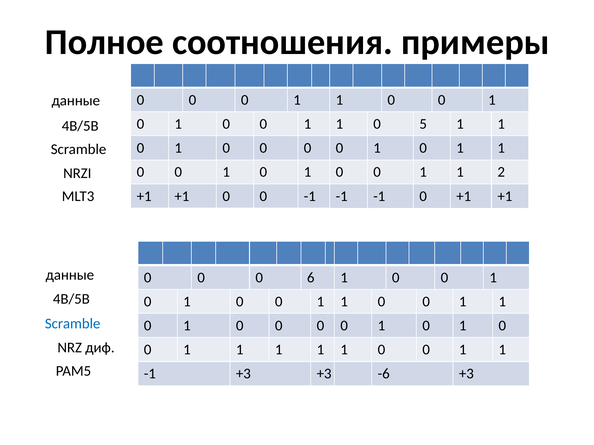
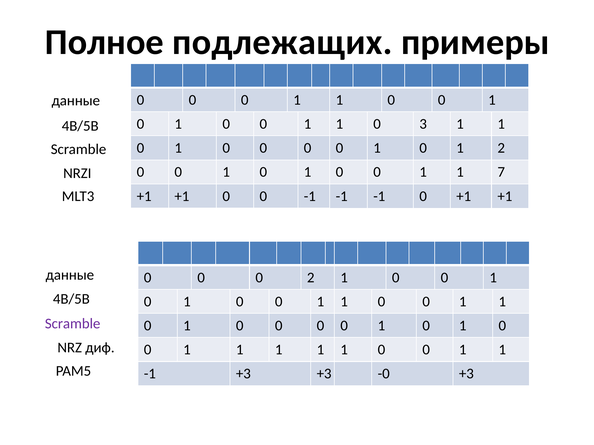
соотношения: соотношения -> подлежащих
5: 5 -> 3
1 0 1 1: 1 -> 2
2: 2 -> 7
0 6: 6 -> 2
Scramble at (73, 324) colour: blue -> purple
-6: -6 -> -0
